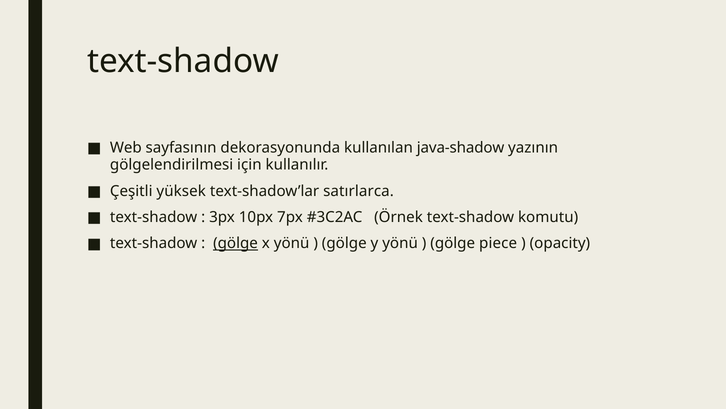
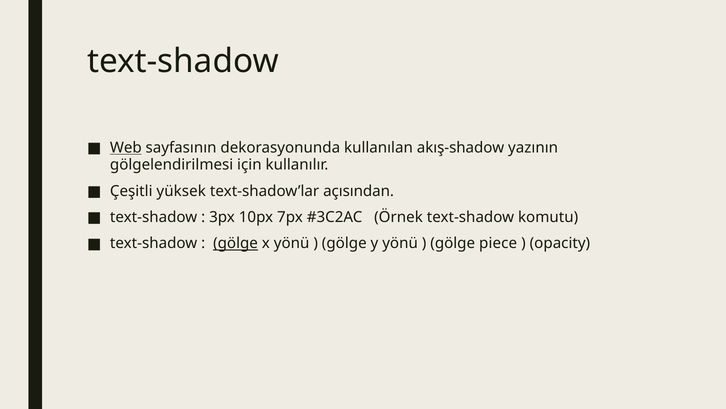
Web underline: none -> present
java-shadow: java-shadow -> akış-shadow
satırlarca: satırlarca -> açısından
